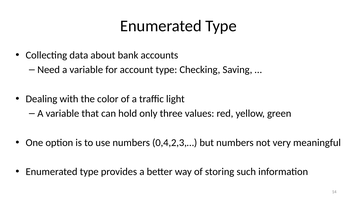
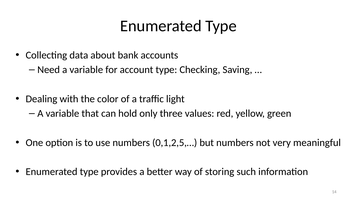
0,4,2,3,…: 0,4,2,3,… -> 0,1,2,5,…
